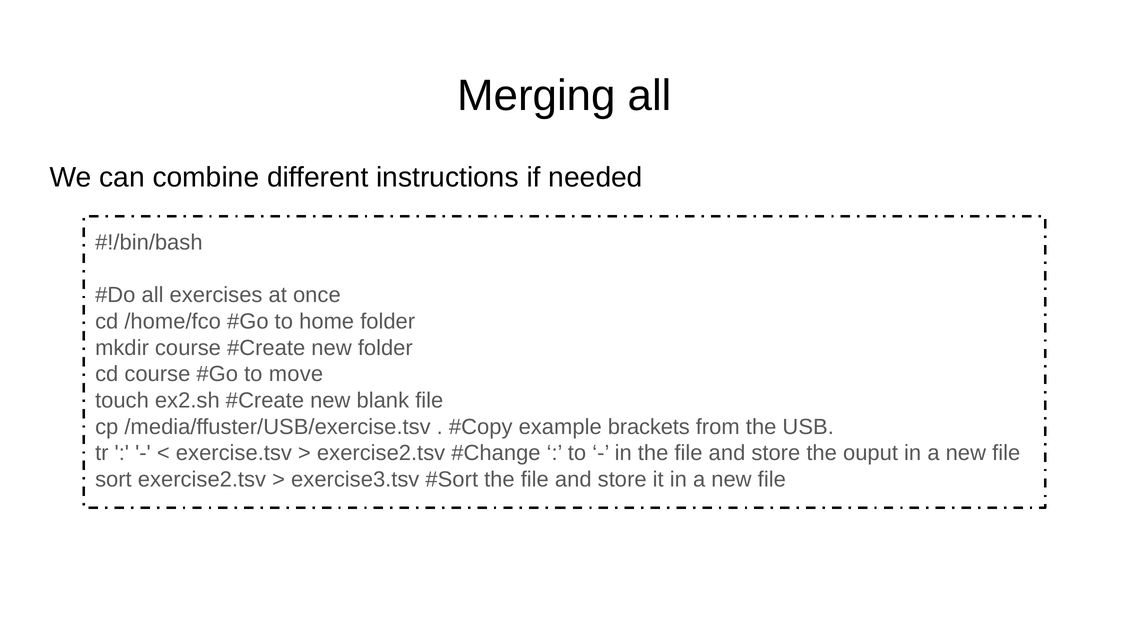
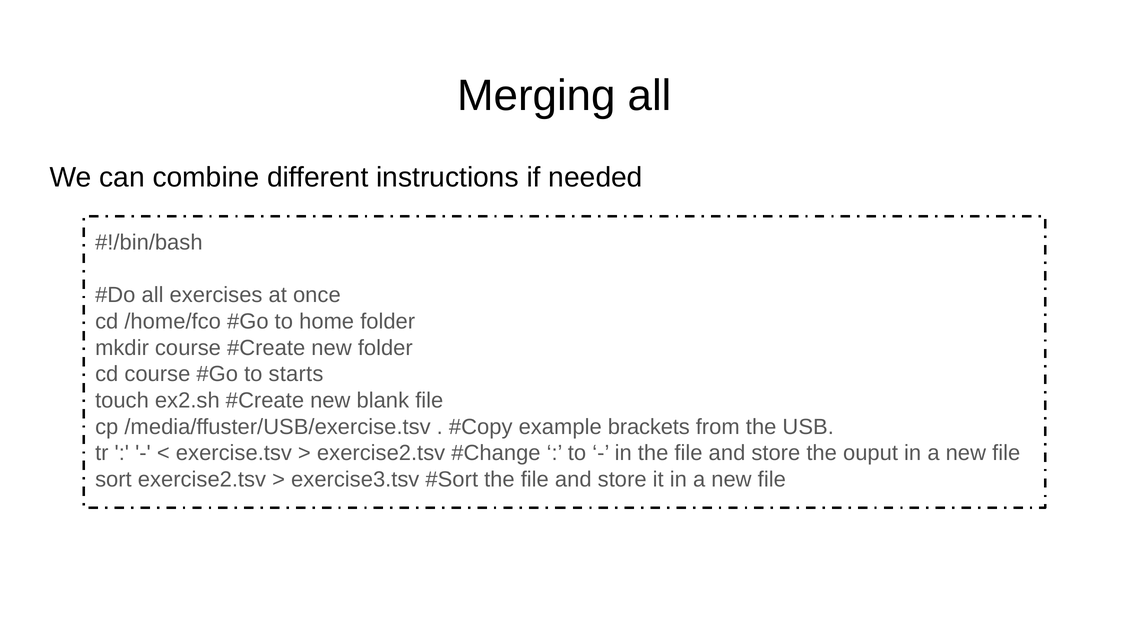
move: move -> starts
